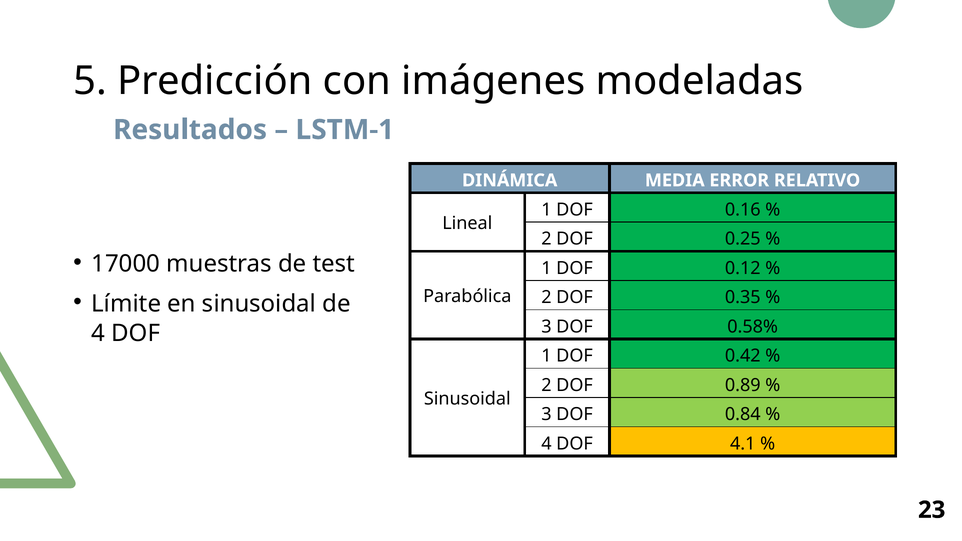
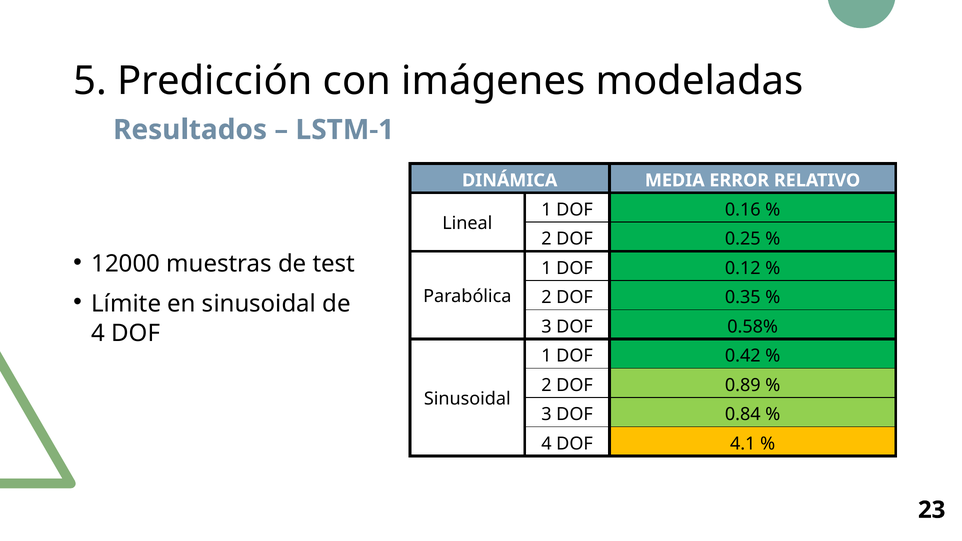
17000: 17000 -> 12000
